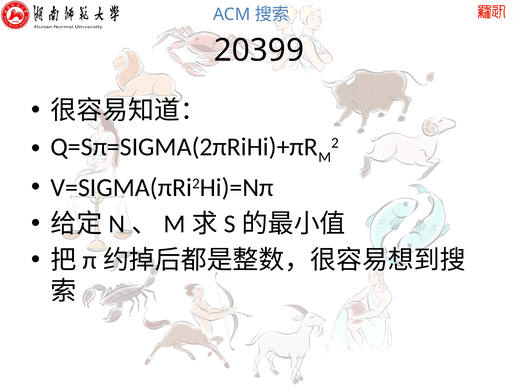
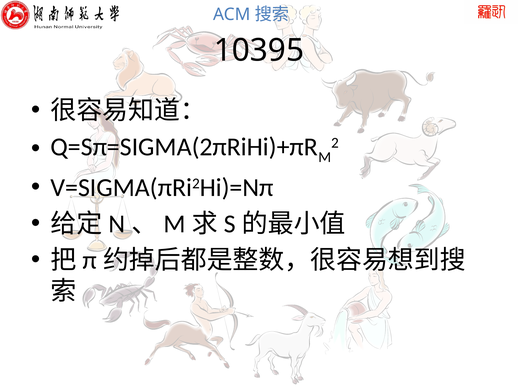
20399: 20399 -> 10395
